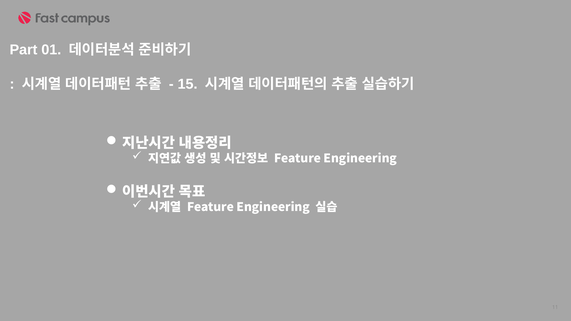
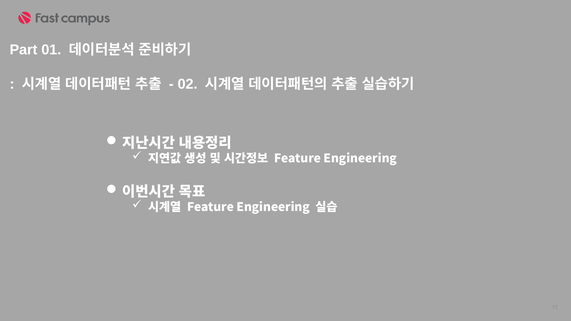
15: 15 -> 02
